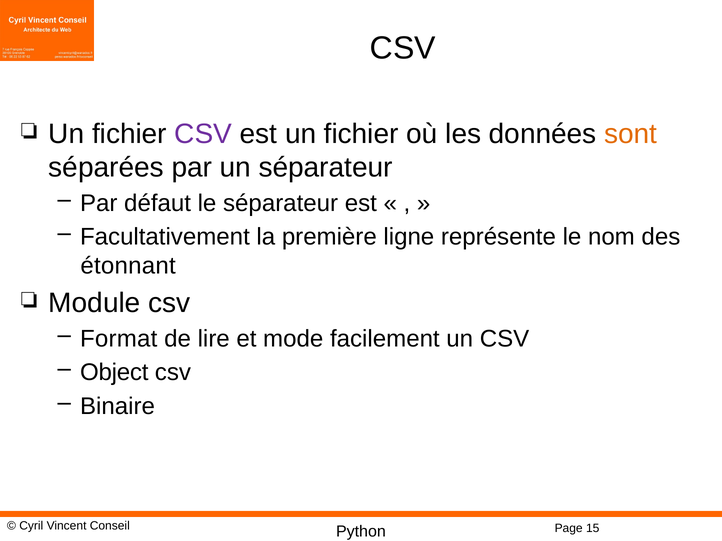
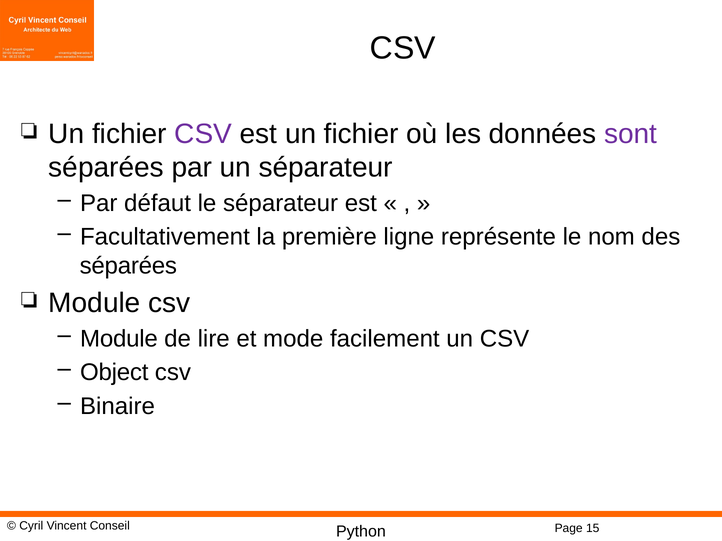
sont colour: orange -> purple
étonnant at (128, 266): étonnant -> séparées
Format at (119, 339): Format -> Module
